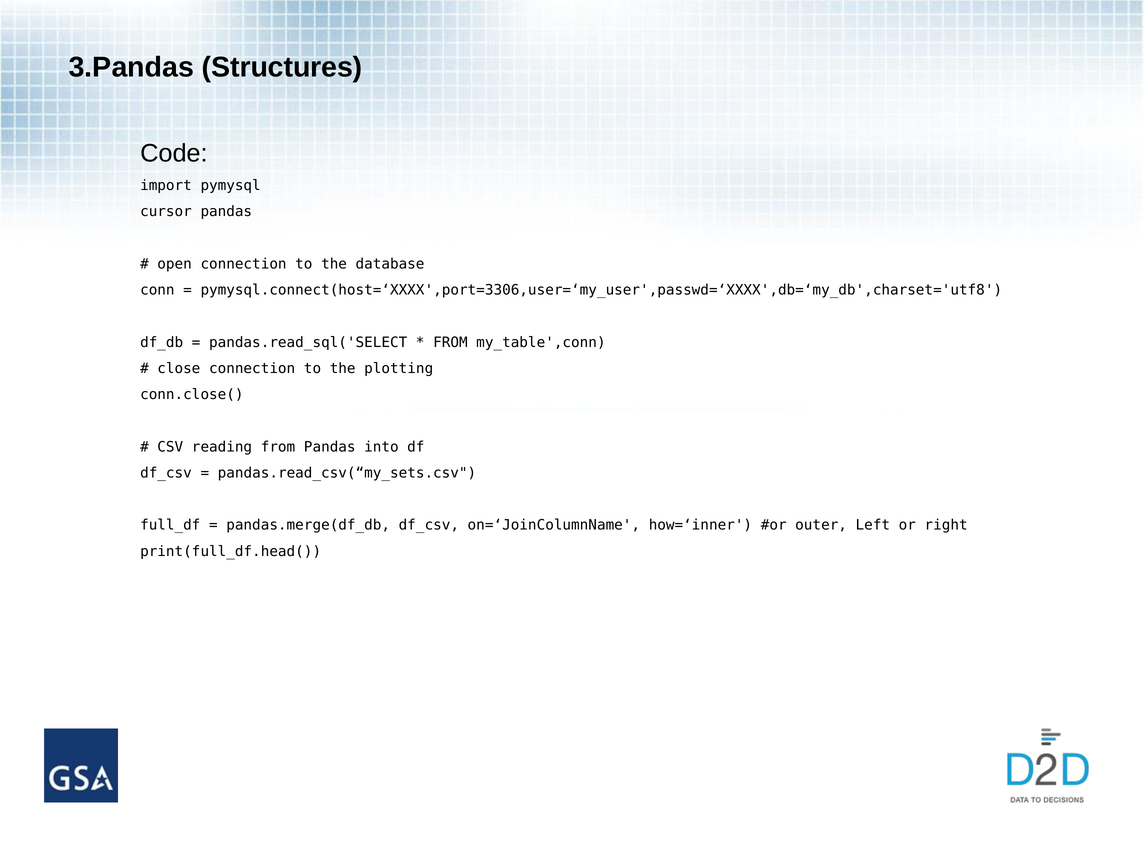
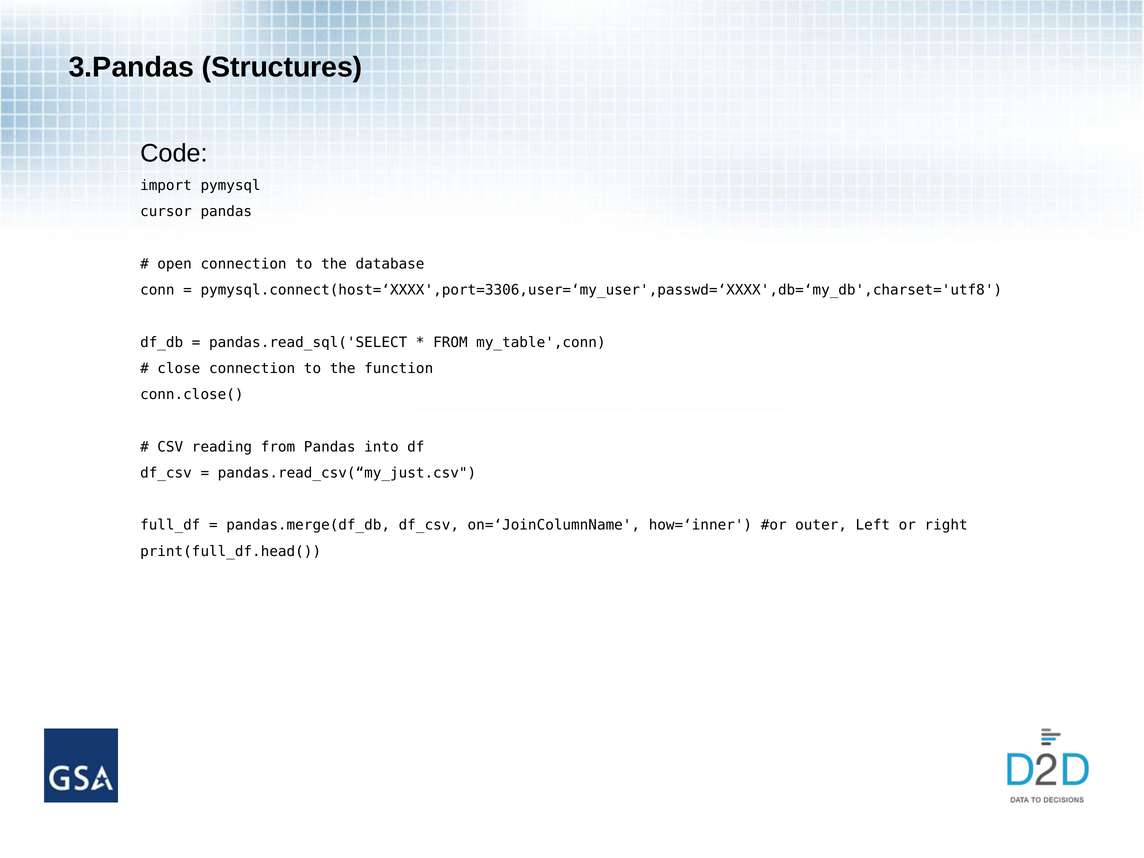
plotting: plotting -> function
pandas.read_csv(“my_sets.csv: pandas.read_csv(“my_sets.csv -> pandas.read_csv(“my_just.csv
